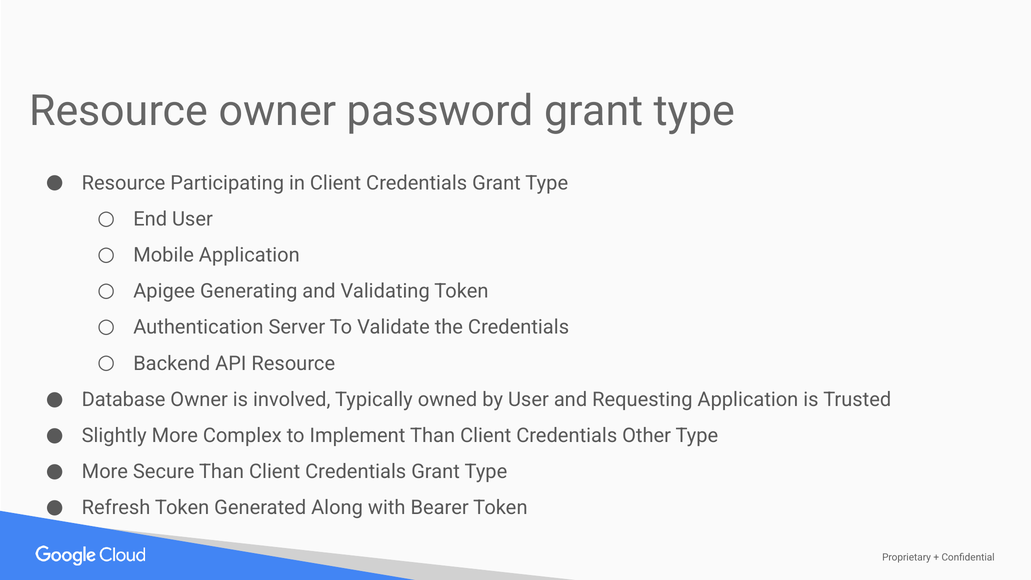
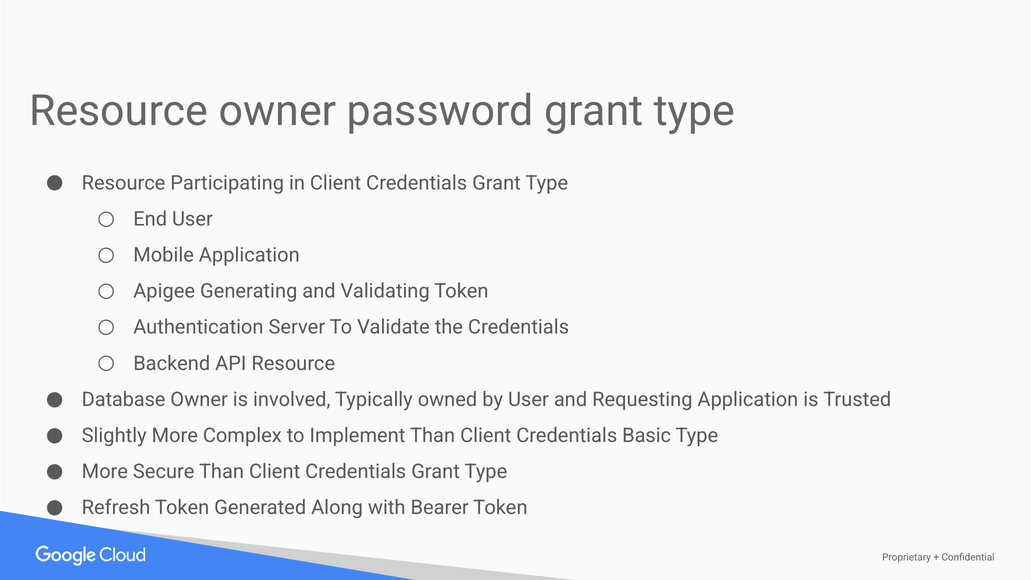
Other: Other -> Basic
